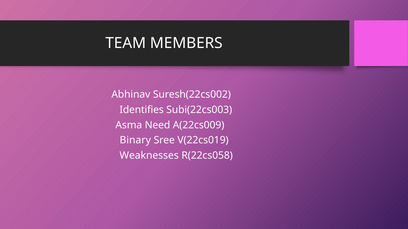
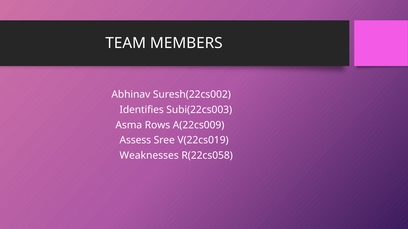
Need: Need -> Rows
Binary: Binary -> Assess
